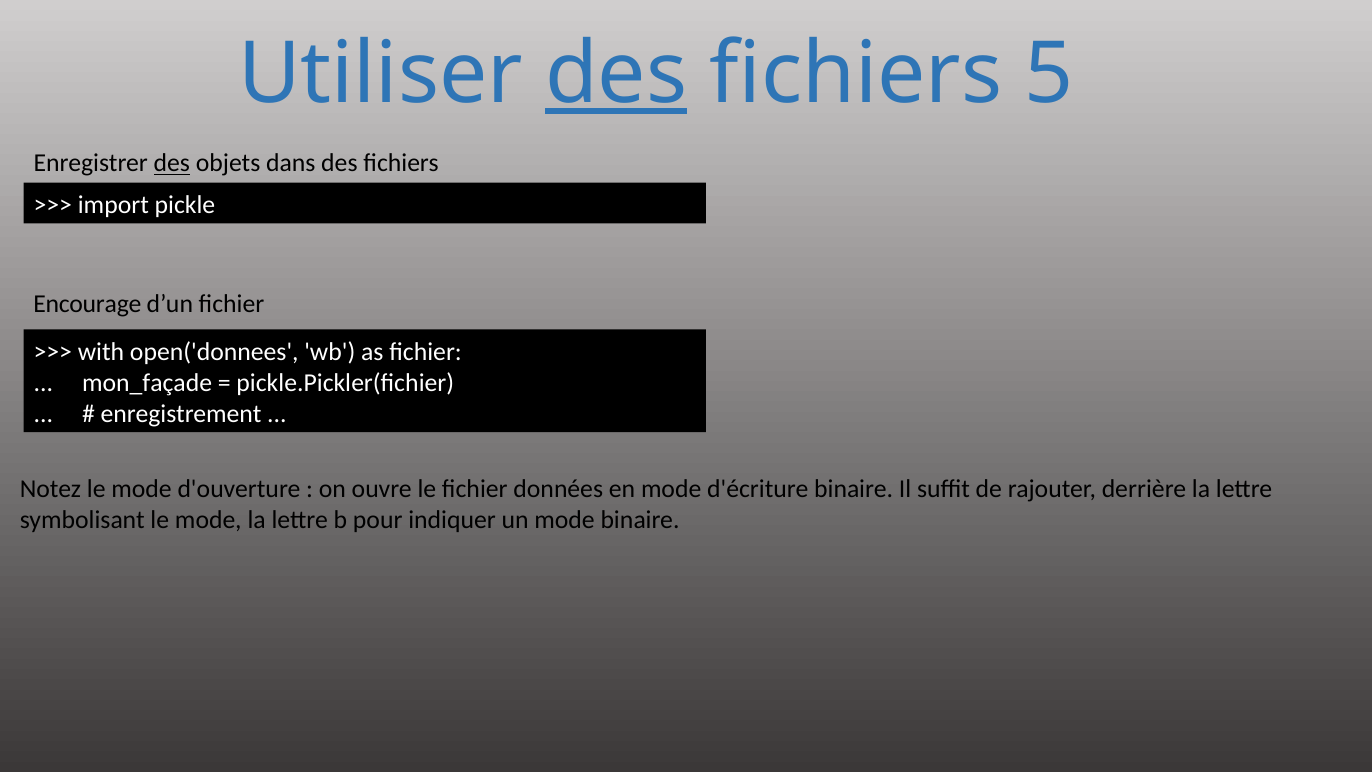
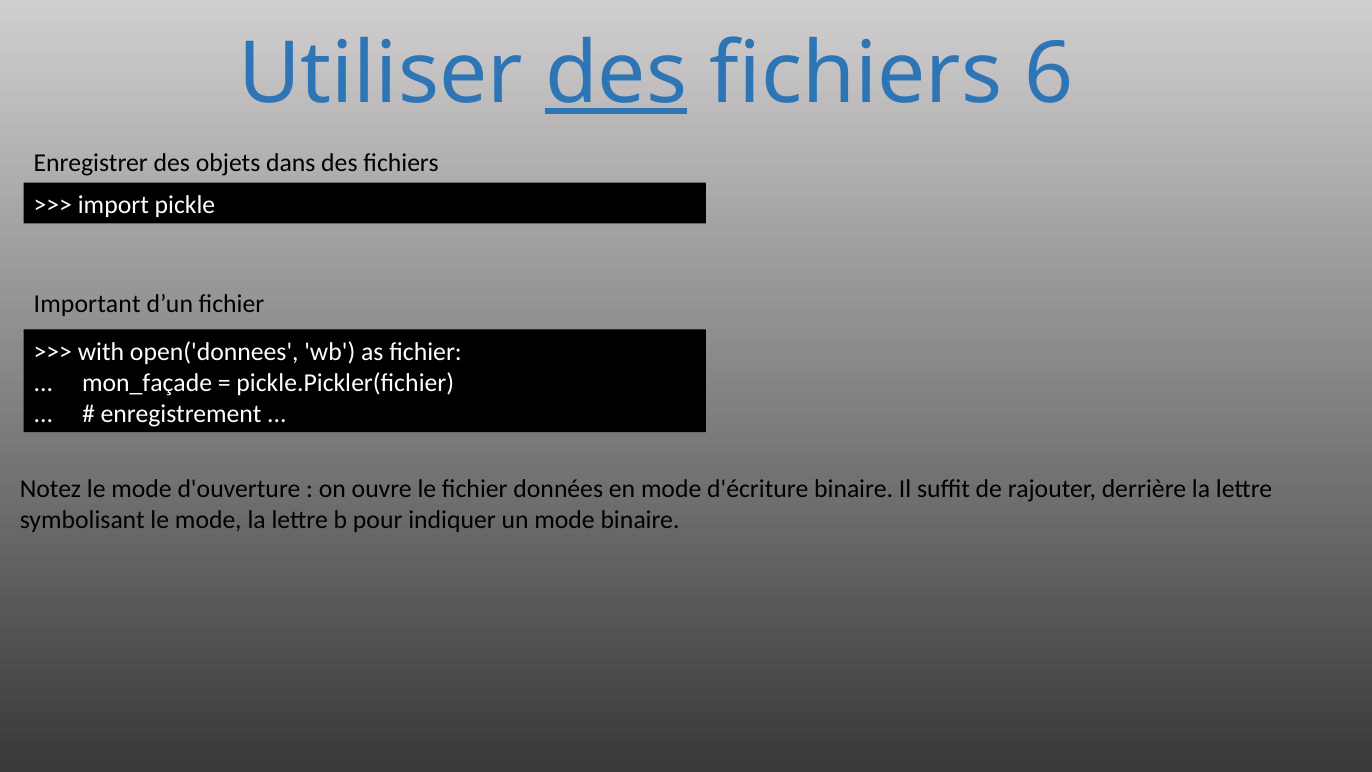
5: 5 -> 6
des at (172, 163) underline: present -> none
Encourage: Encourage -> Important
